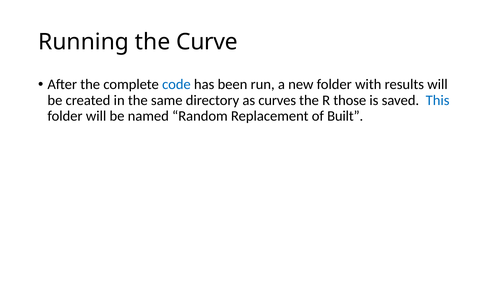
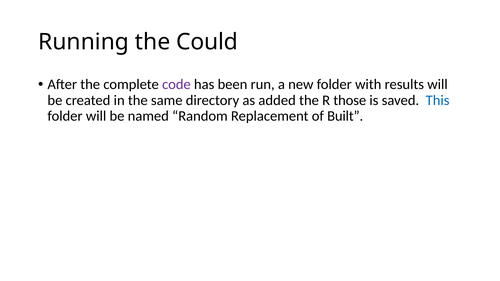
Curve: Curve -> Could
code colour: blue -> purple
curves: curves -> added
